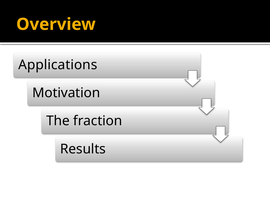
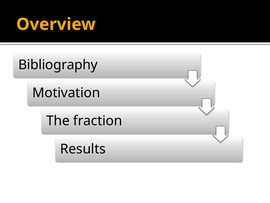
Applications: Applications -> Bibliography
